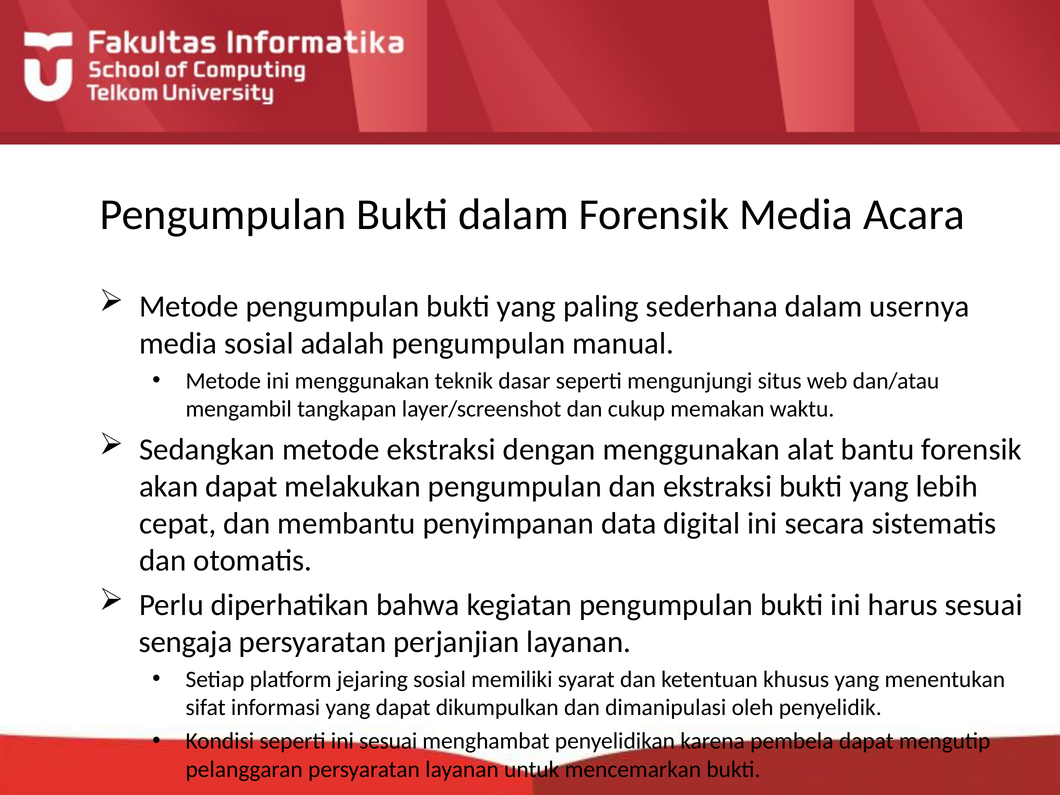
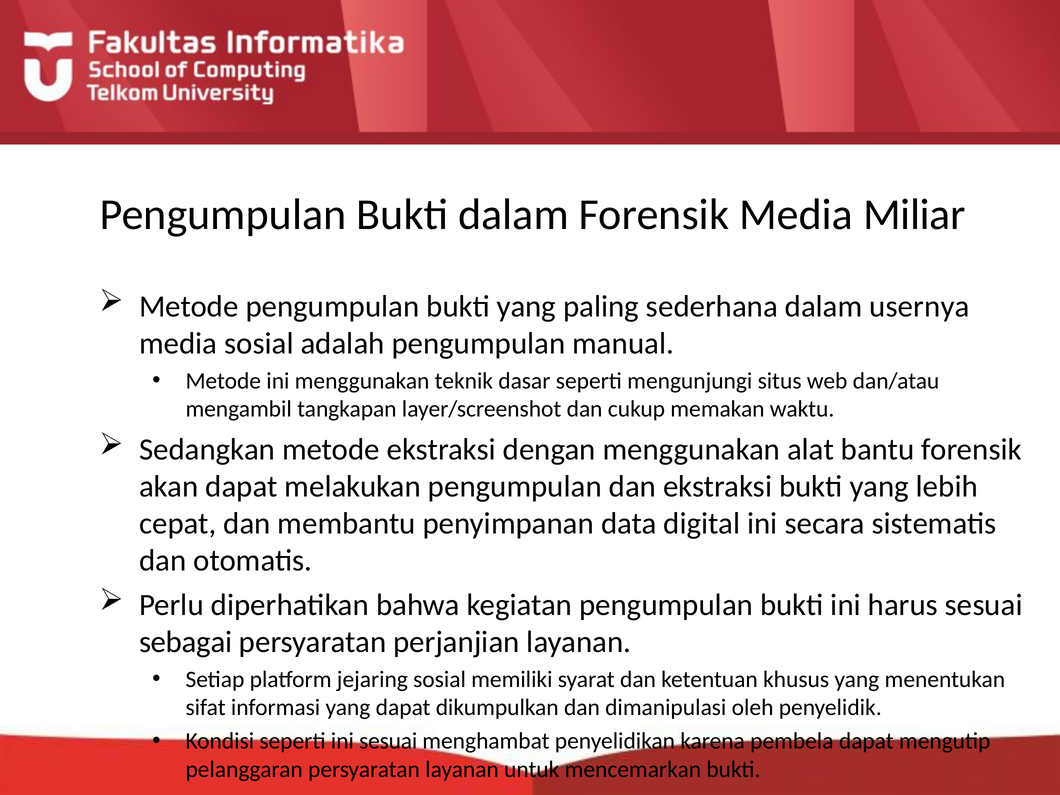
Acara: Acara -> Miliar
sengaja: sengaja -> sebagai
